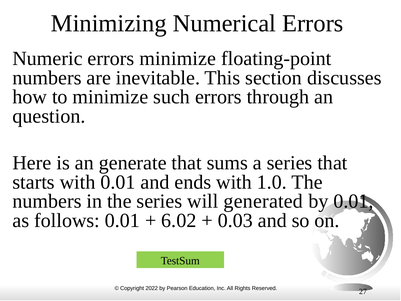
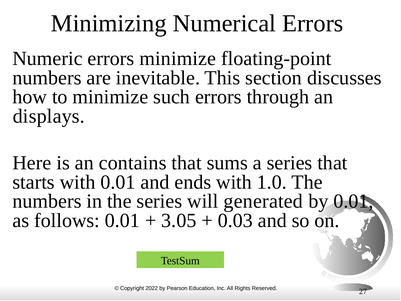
question: question -> displays
generate: generate -> contains
6.02: 6.02 -> 3.05
